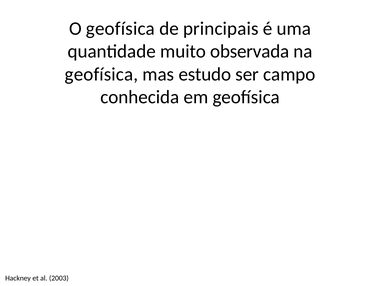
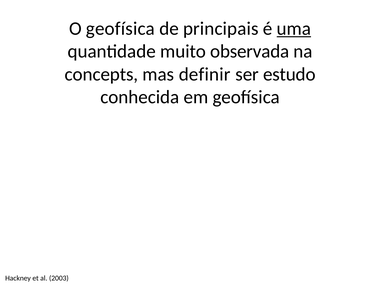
uma underline: none -> present
geofísica at (101, 74): geofísica -> concepts
estudo: estudo -> definir
campo: campo -> estudo
